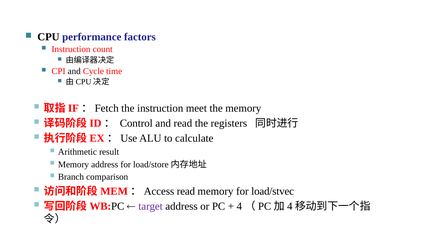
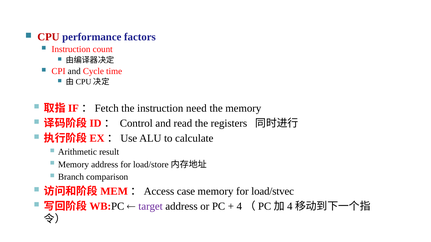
CPU colour: black -> red
meet: meet -> need
read at (186, 191): read -> case
